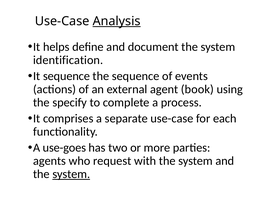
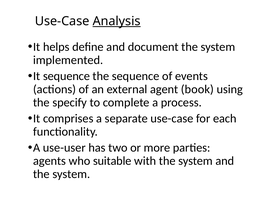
identification: identification -> implemented
use-goes: use-goes -> use-user
request: request -> suitable
system at (71, 174) underline: present -> none
